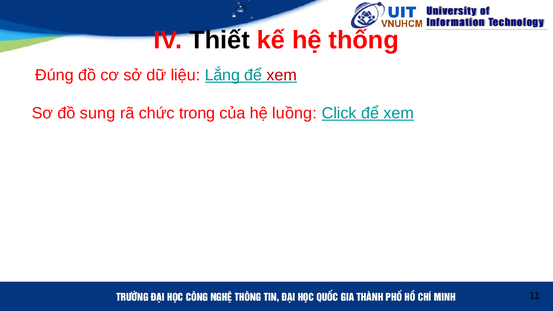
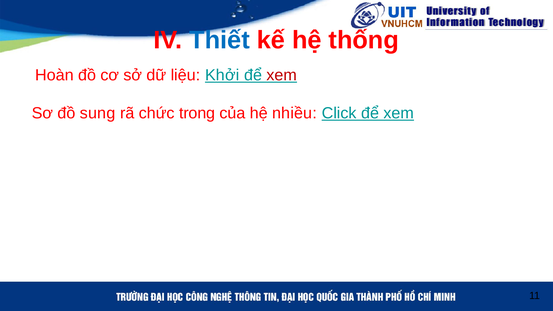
Thiết colour: black -> blue
Đúng: Đúng -> Hoàn
Lắng: Lắng -> Khởi
luồng: luồng -> nhiều
